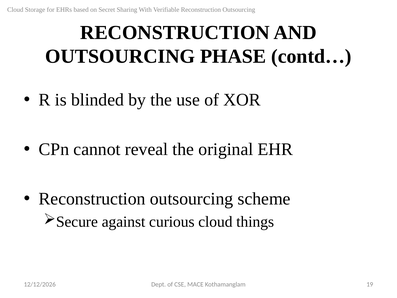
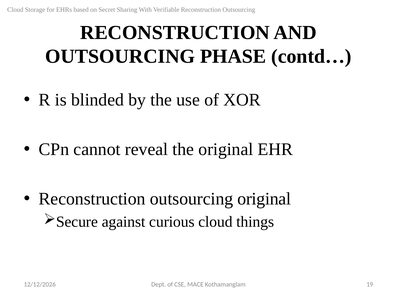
outsourcing scheme: scheme -> original
